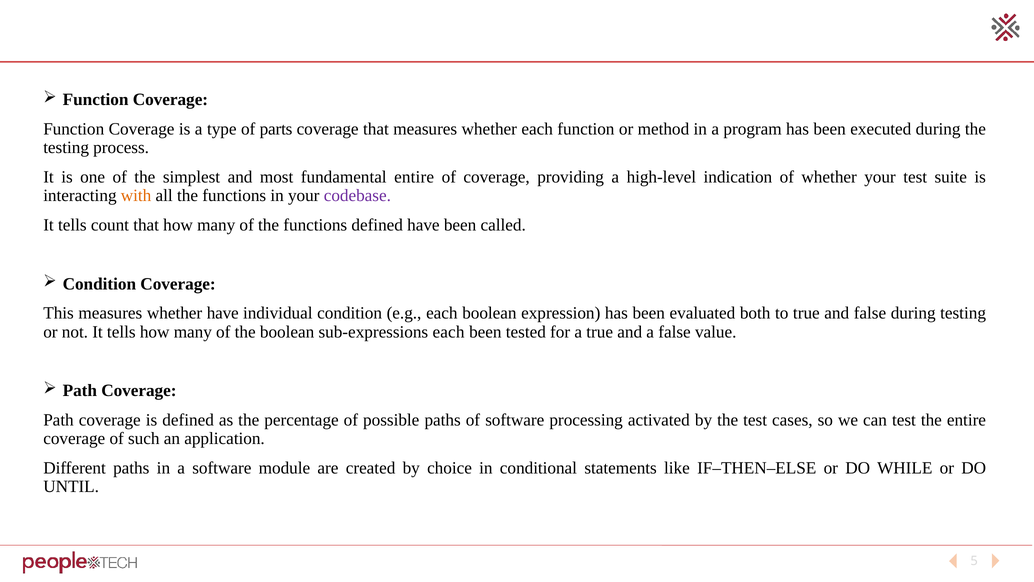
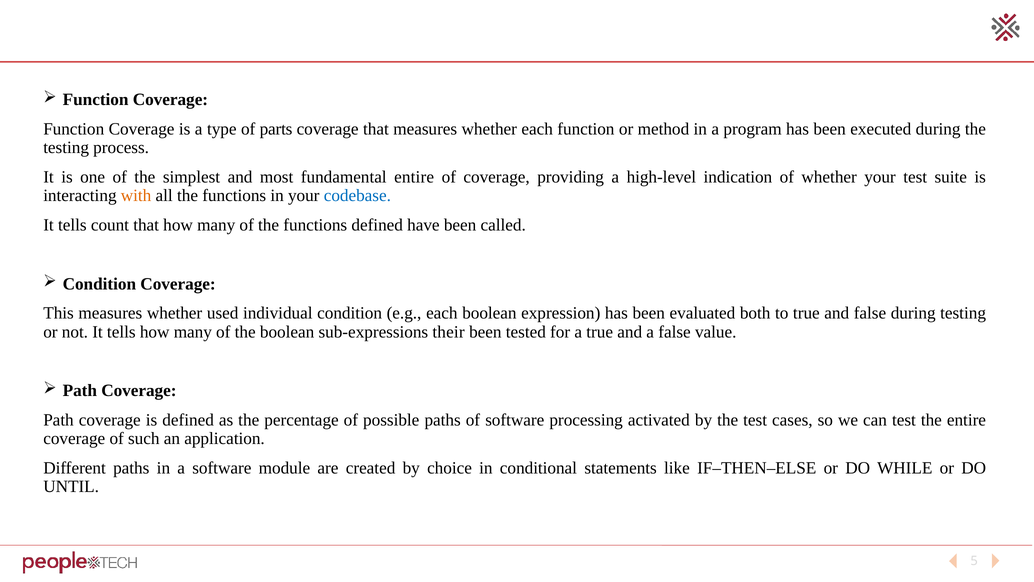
codebase colour: purple -> blue
whether have: have -> used
sub-expressions each: each -> their
